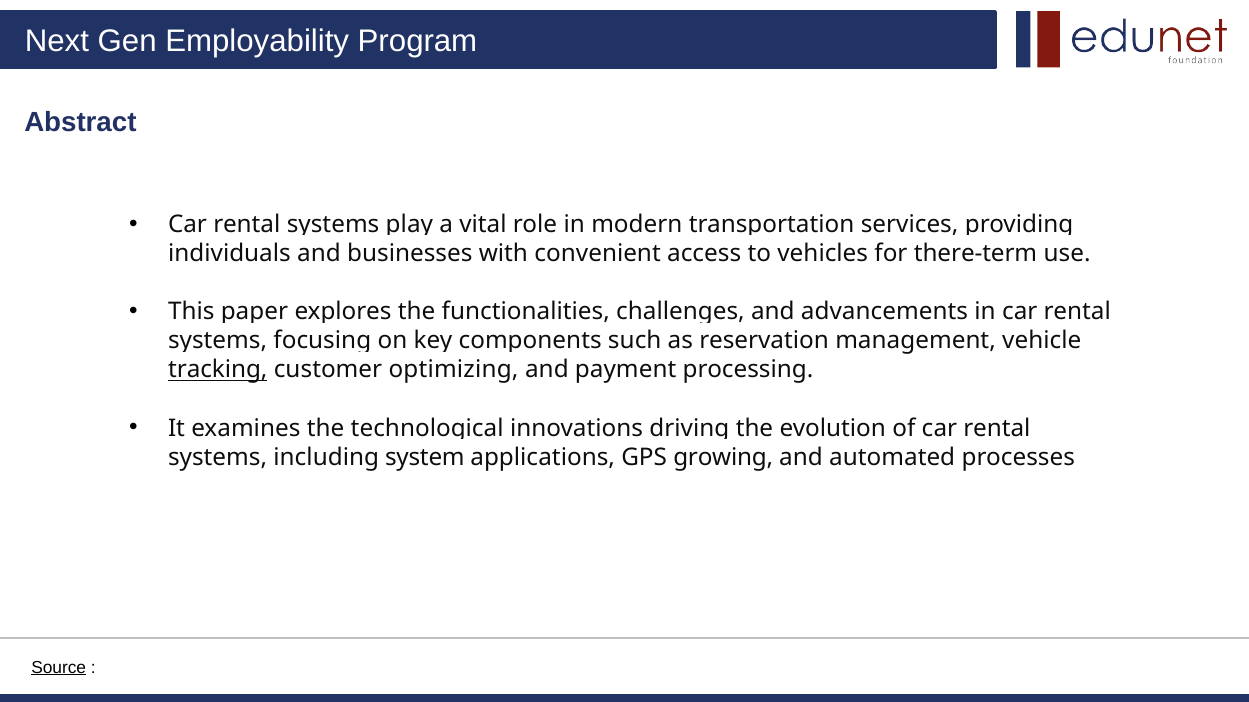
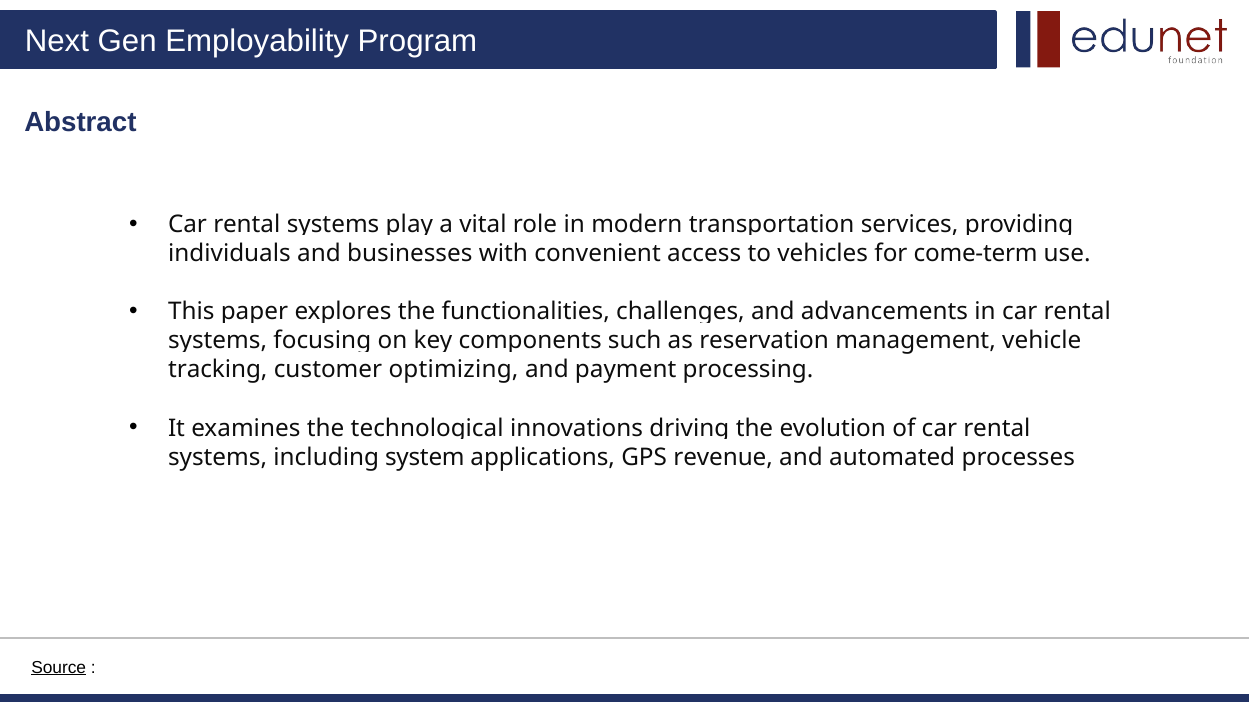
there-term: there-term -> come-term
tracking underline: present -> none
growing: growing -> revenue
